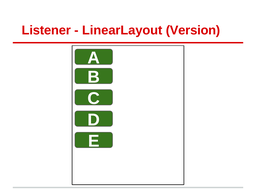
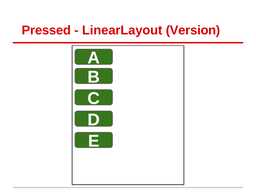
Listener: Listener -> Pressed
